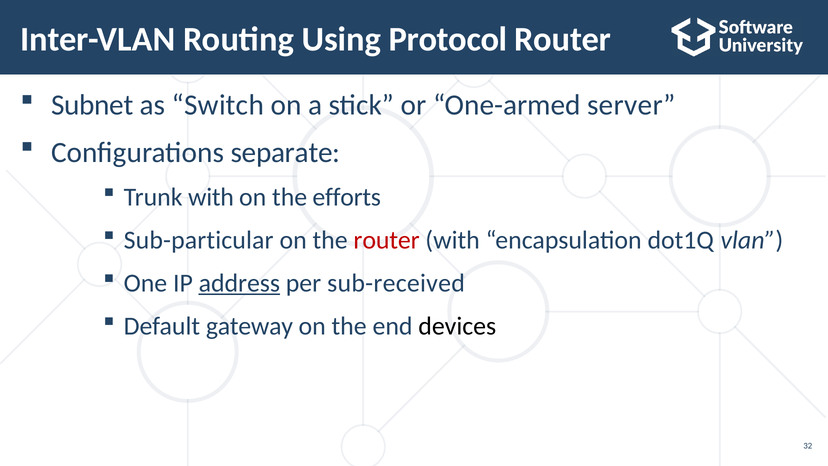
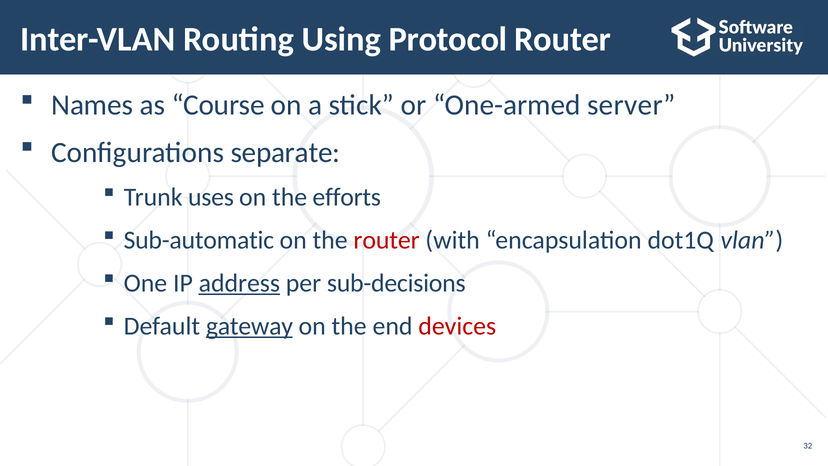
Subnet: Subnet -> Names
Switch: Switch -> Course
Trunk with: with -> uses
Sub-particular: Sub-particular -> Sub-automatic
sub-received: sub-received -> sub-decisions
gateway underline: none -> present
devices colour: black -> red
